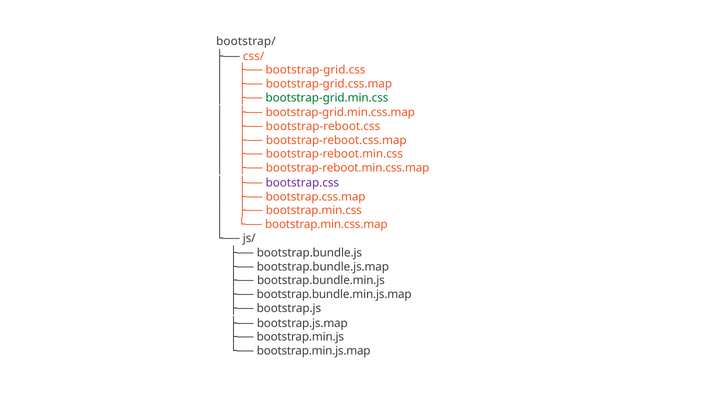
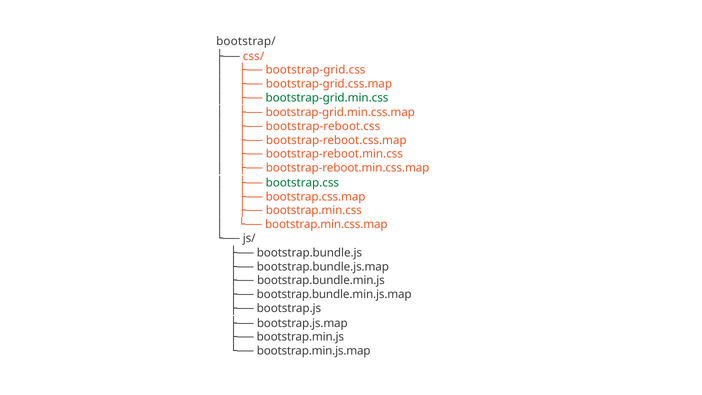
bootstrap.css colour: purple -> green
